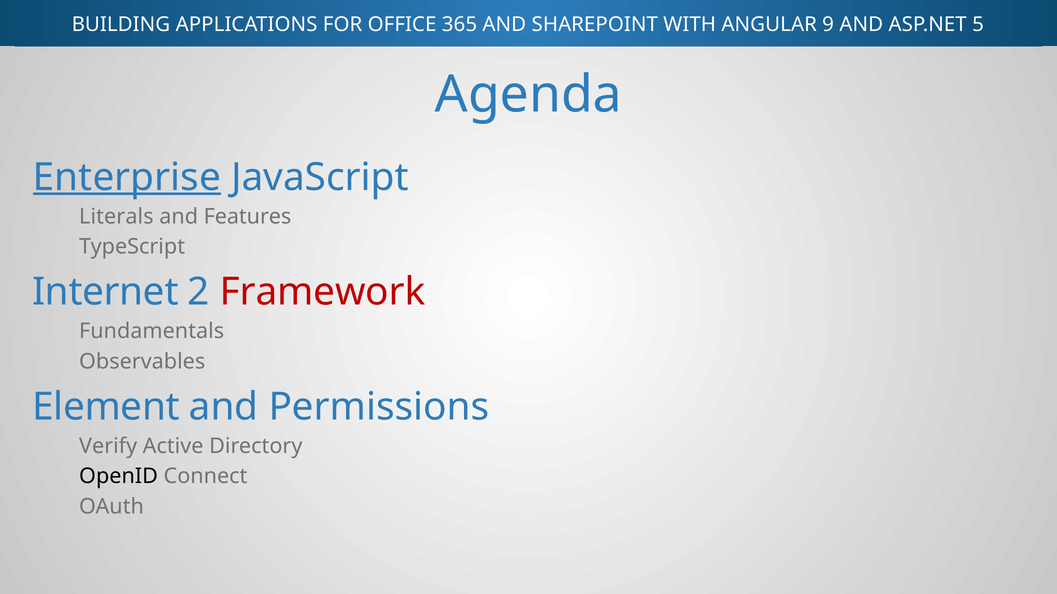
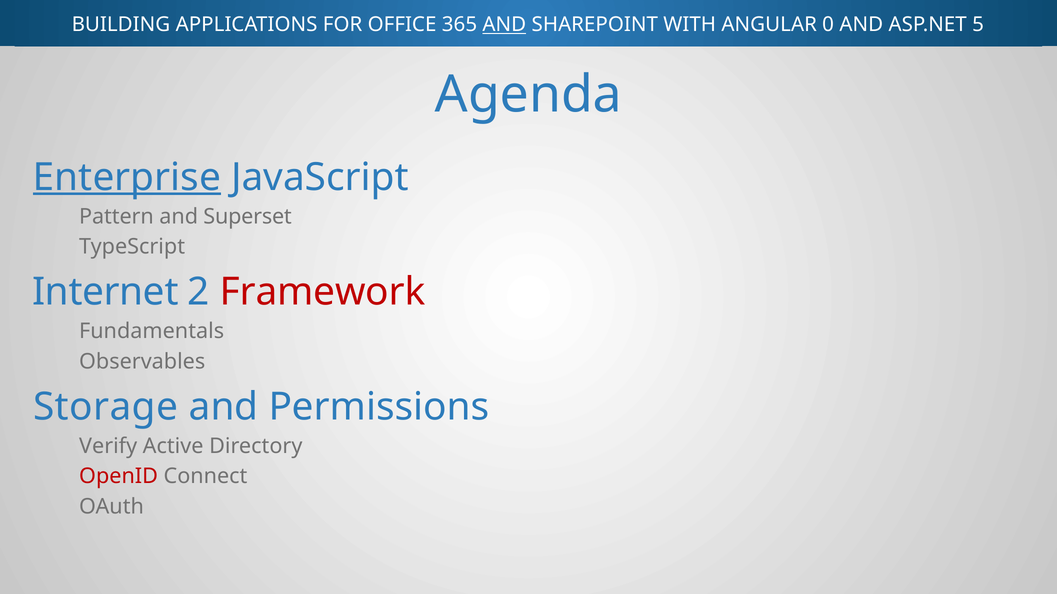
AND at (504, 25) underline: none -> present
9: 9 -> 0
Literals: Literals -> Pattern
Features: Features -> Superset
Element: Element -> Storage
OpenID colour: black -> red
